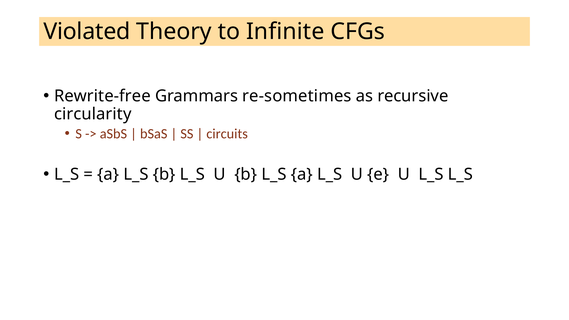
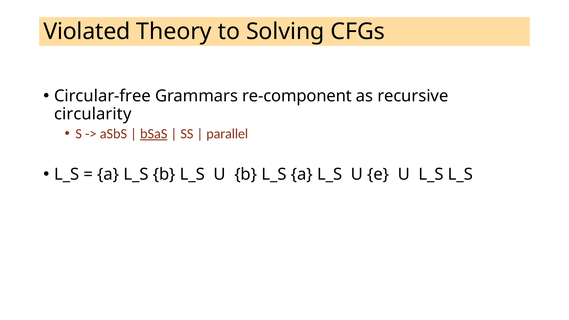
Infinite: Infinite -> Solving
Rewrite-free: Rewrite-free -> Circular-free
re-sometimes: re-sometimes -> re-component
bSaS underline: none -> present
circuits: circuits -> parallel
